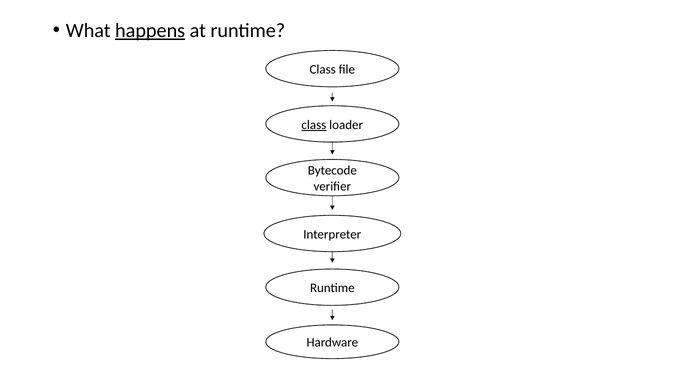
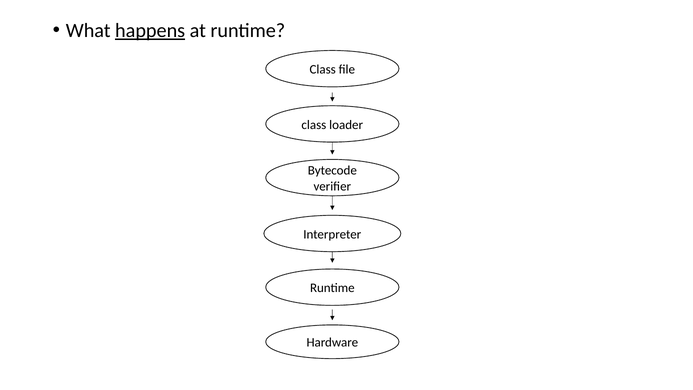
class at (314, 125) underline: present -> none
